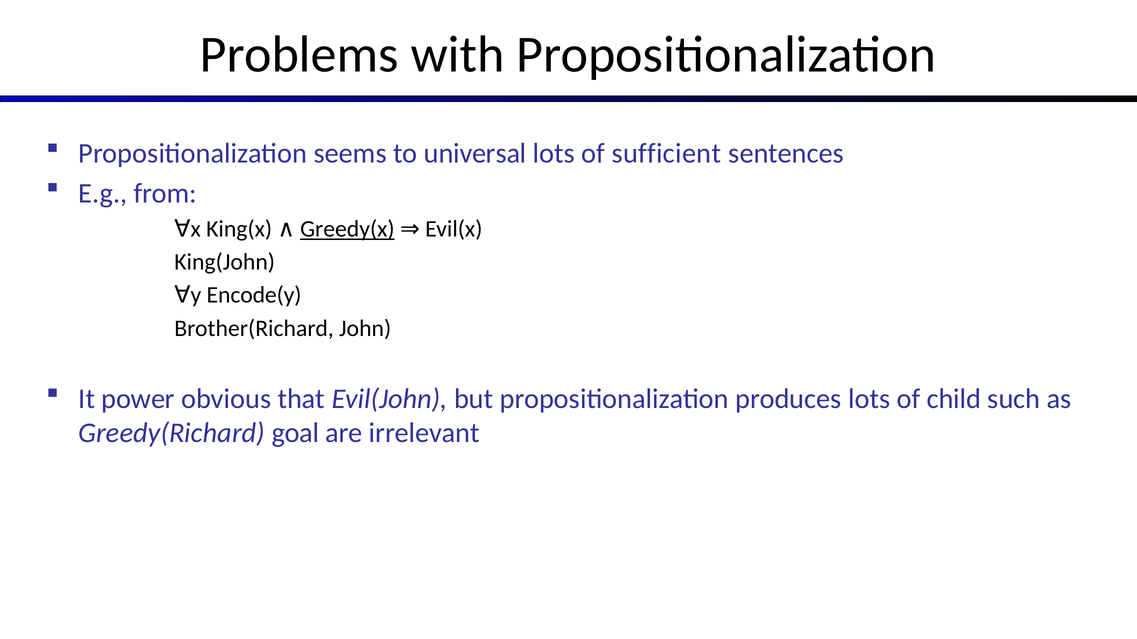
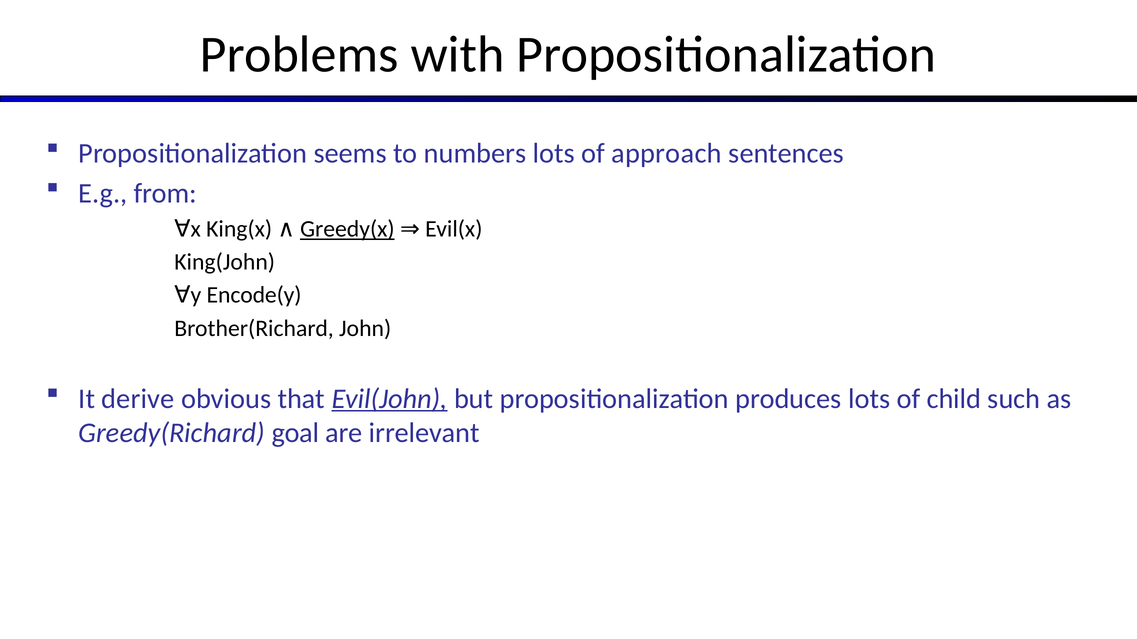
universal: universal -> numbers
sufficient: sufficient -> approach
power: power -> derive
Evil(John underline: none -> present
